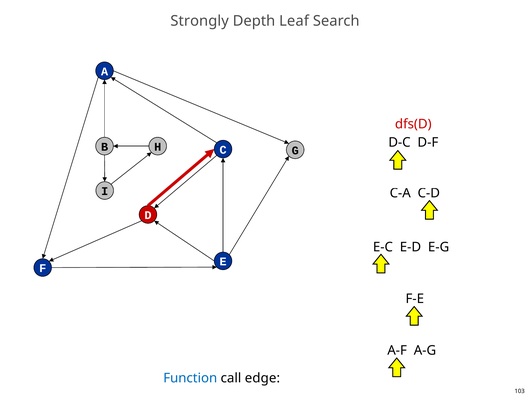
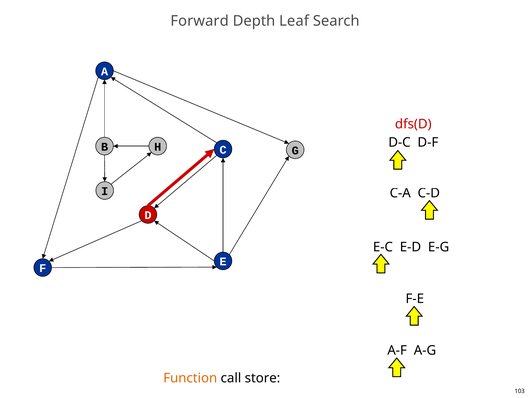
Strongly: Strongly -> Forward
Function colour: blue -> orange
edge: edge -> store
